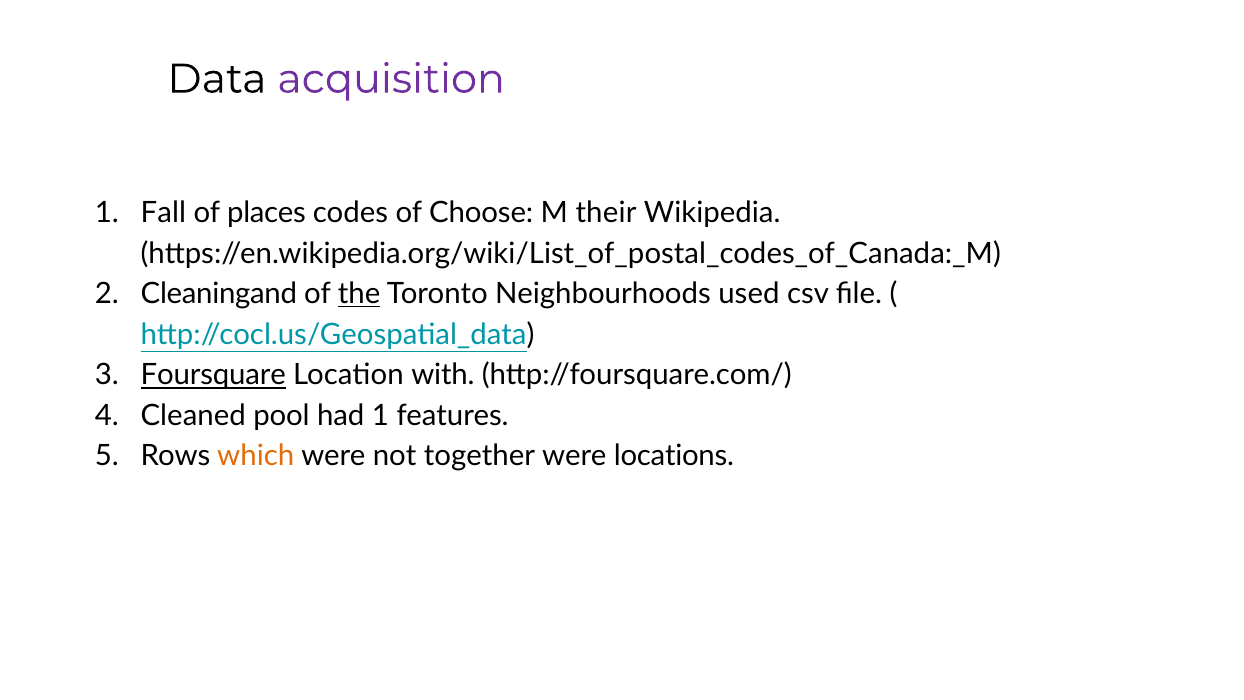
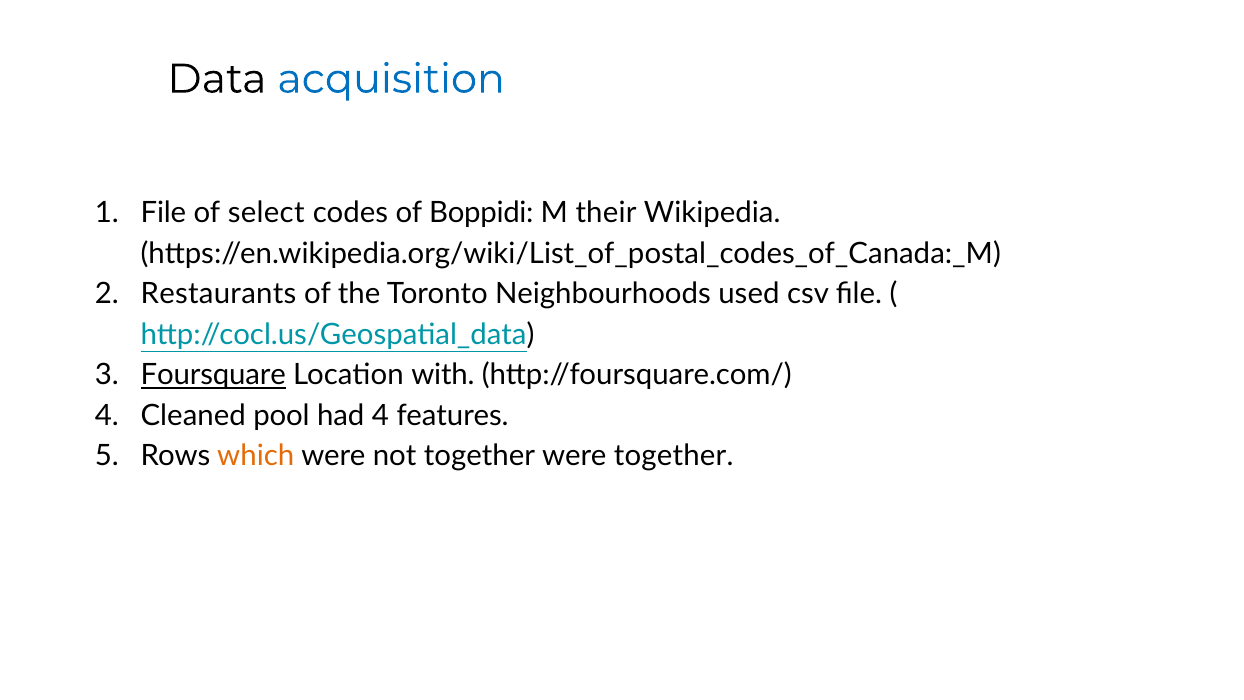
acquisition colour: purple -> blue
Fall at (163, 213): Fall -> File
places: places -> select
Choose: Choose -> Boppidi
Cleaningand at (219, 294): Cleaningand -> Restaurants
the underline: present -> none
had 1: 1 -> 4
were locations: locations -> together
